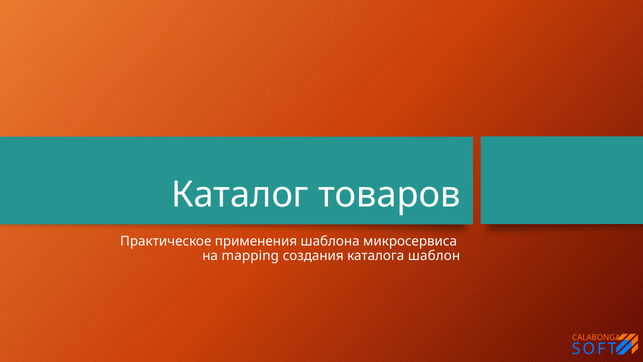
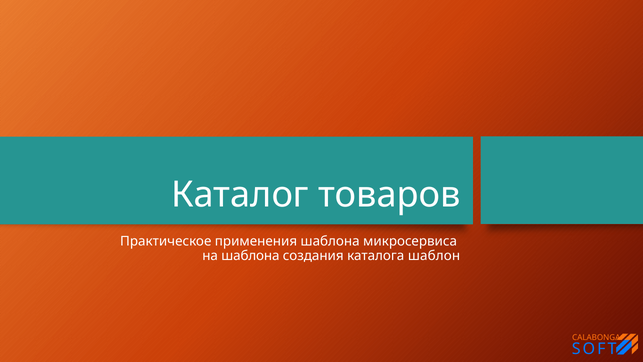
на mapping: mapping -> шаблона
